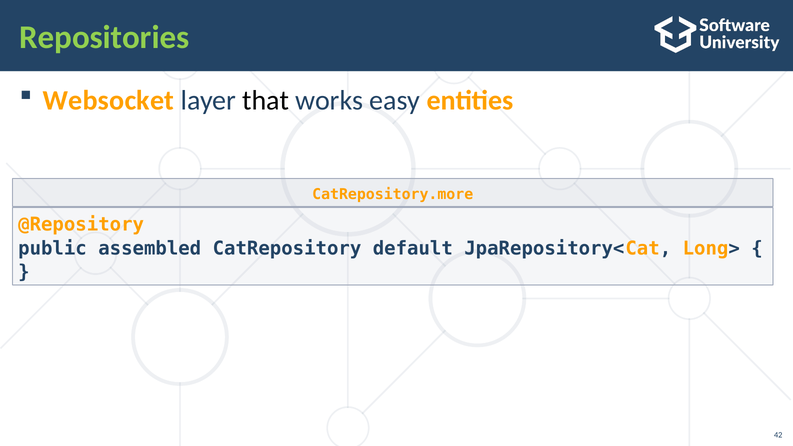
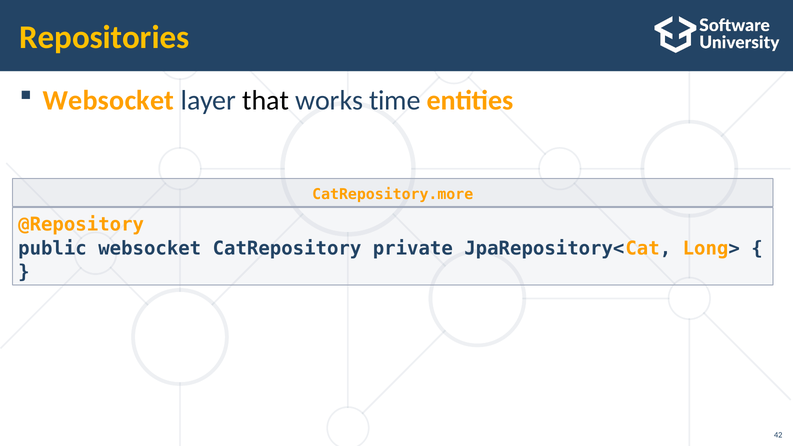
Repositories colour: light green -> yellow
easy: easy -> time
public assembled: assembled -> websocket
default: default -> private
